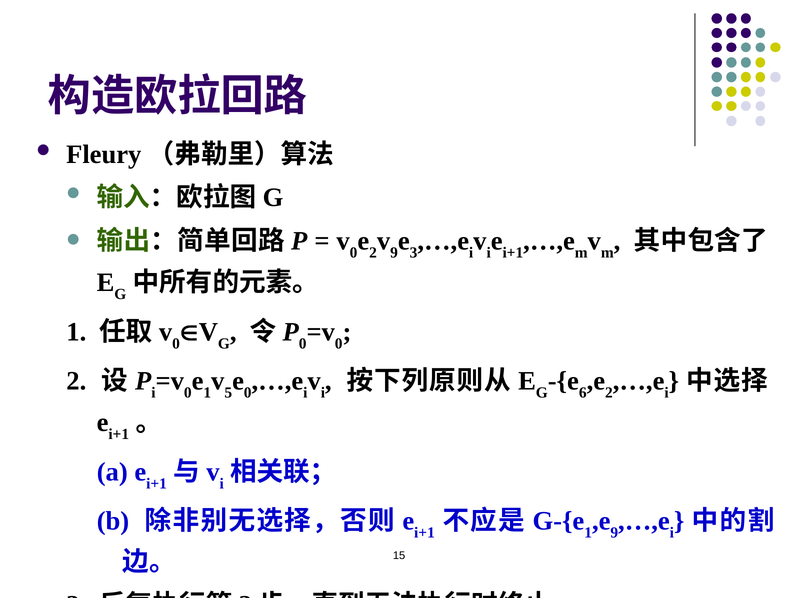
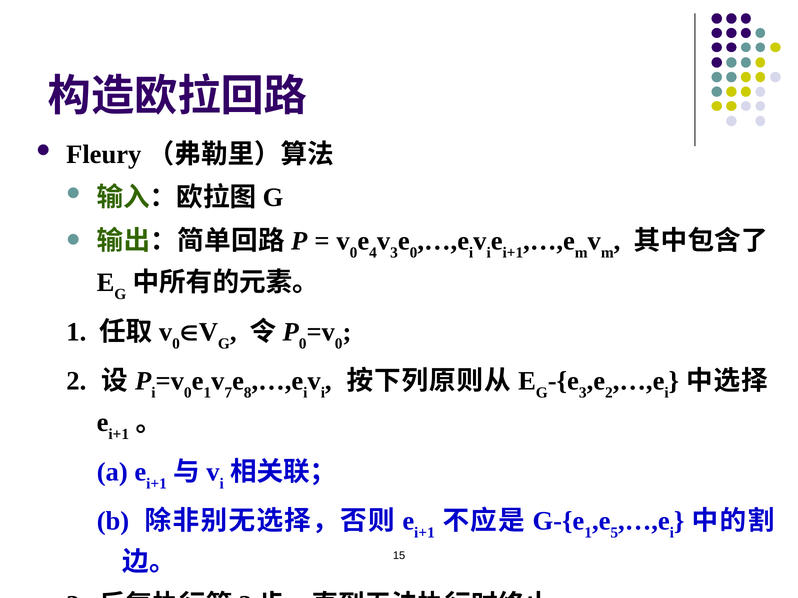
2 at (373, 253): 2 -> 4
9 at (394, 253): 9 -> 3
3 at (413, 253): 3 -> 0
5: 5 -> 7
0 at (248, 393): 0 -> 8
6 at (583, 393): 6 -> 3
9 at (614, 533): 9 -> 5
